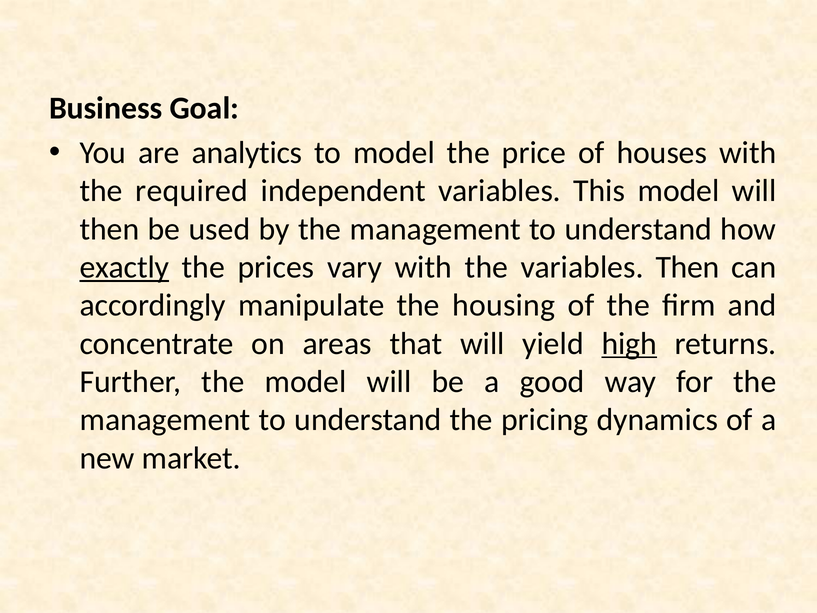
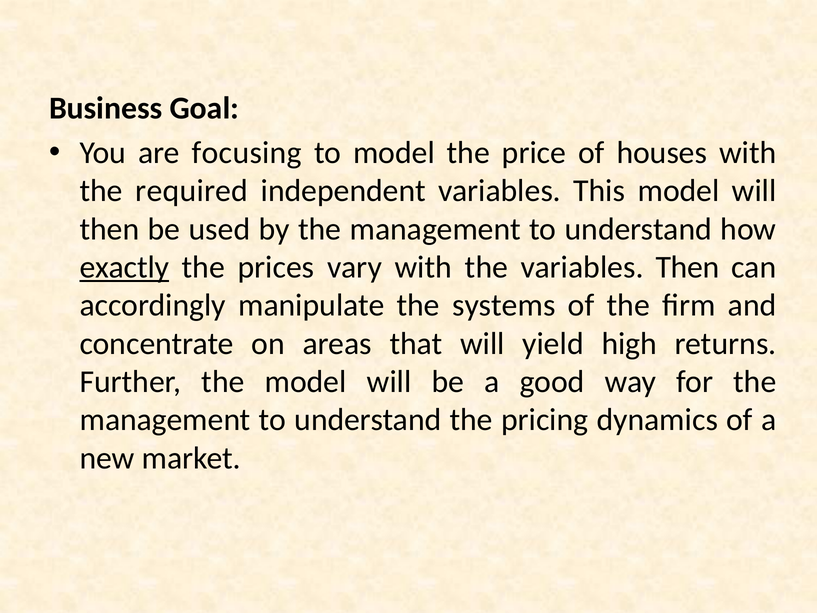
analytics: analytics -> focusing
housing: housing -> systems
high underline: present -> none
